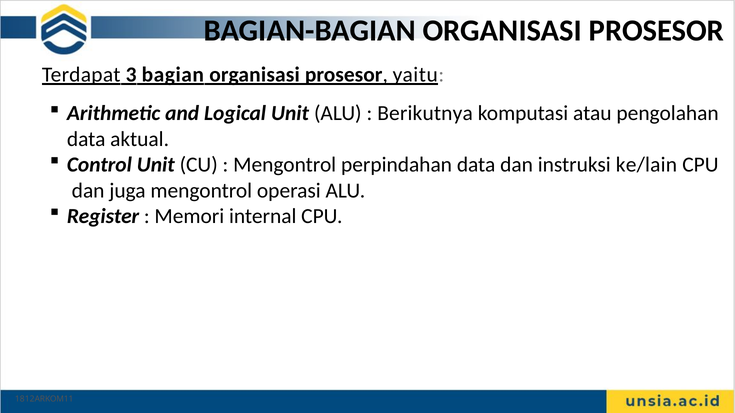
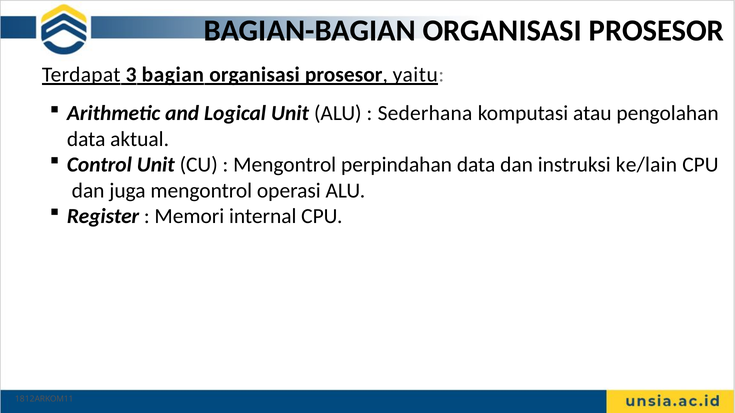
Berikutnya: Berikutnya -> Sederhana
